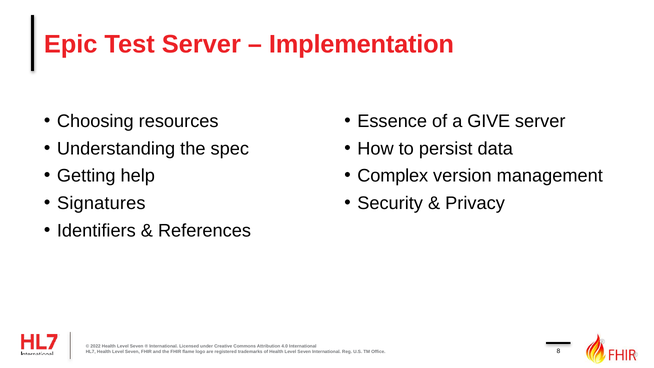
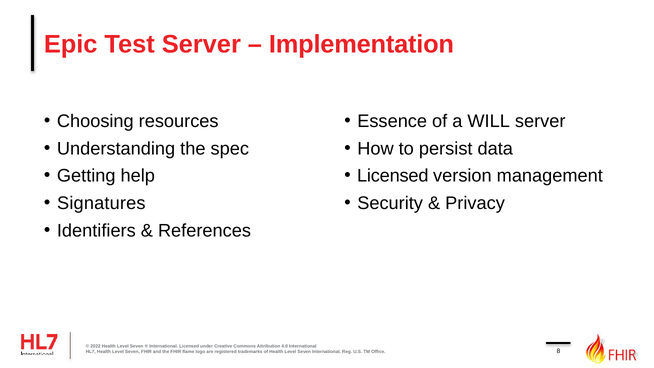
GIVE: GIVE -> WILL
Complex at (393, 176): Complex -> Licensed
